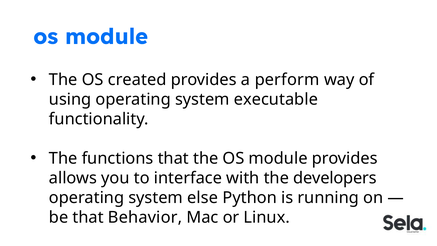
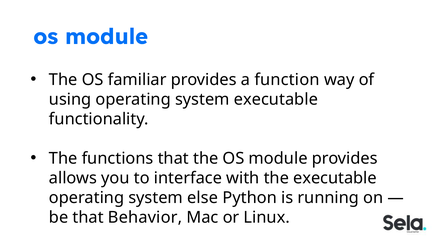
created: created -> familiar
perform: perform -> function
the developers: developers -> executable
